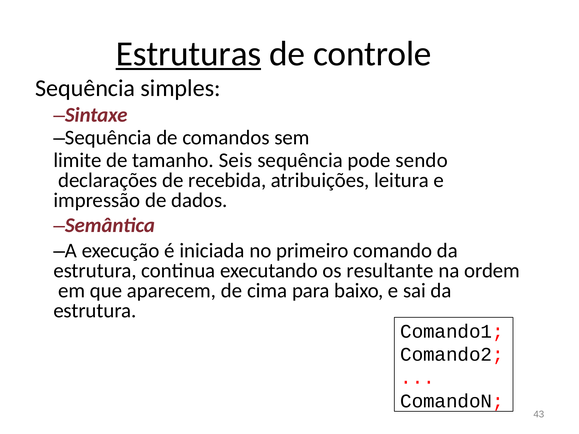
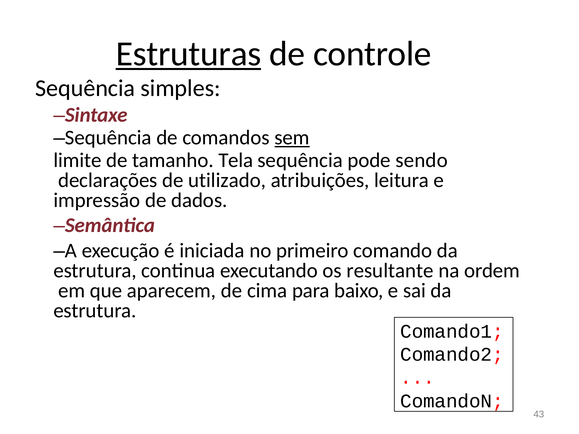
sem underline: none -> present
Seis: Seis -> Tela
recebida: recebida -> utilizado
